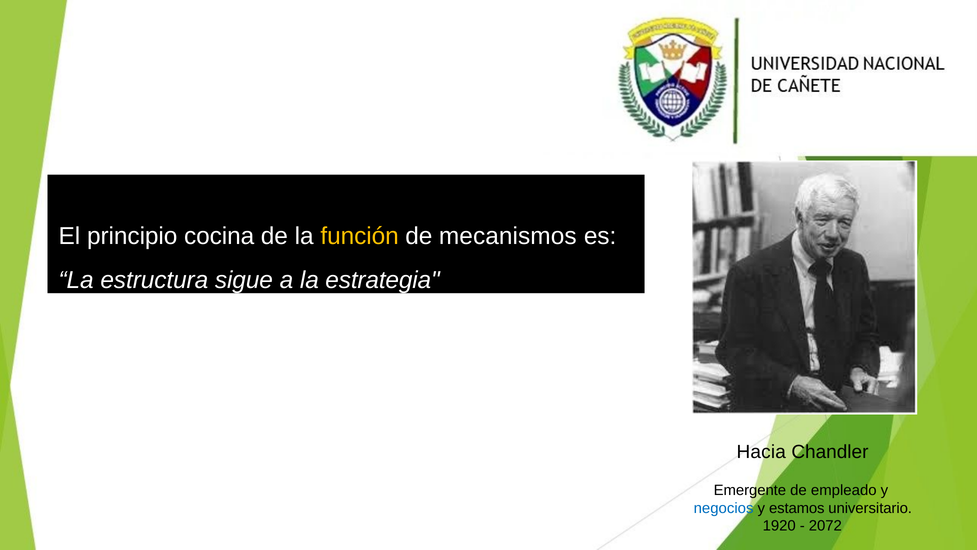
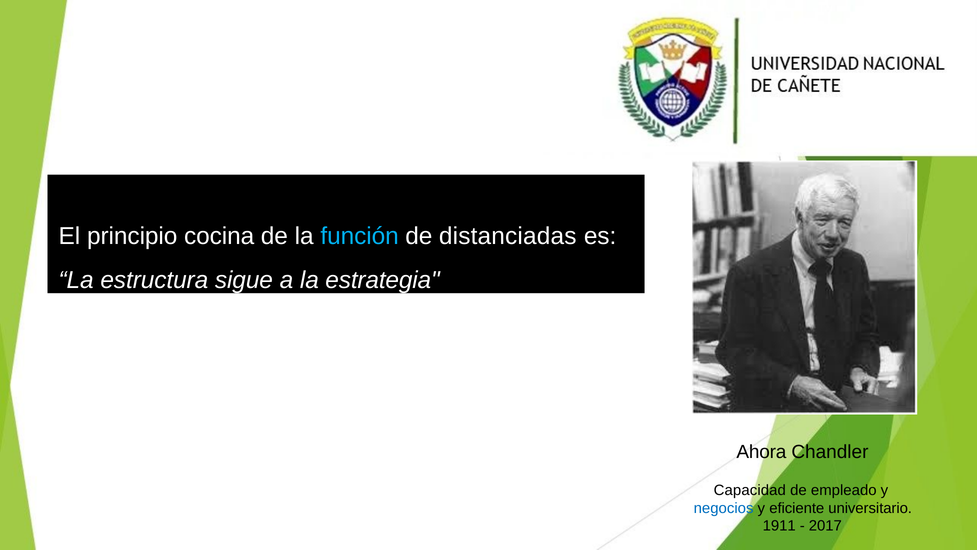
función colour: yellow -> light blue
mecanismos: mecanismos -> distanciadas
Hacia: Hacia -> Ahora
Emergente: Emergente -> Capacidad
estamos: estamos -> eficiente
1920: 1920 -> 1911
2072: 2072 -> 2017
